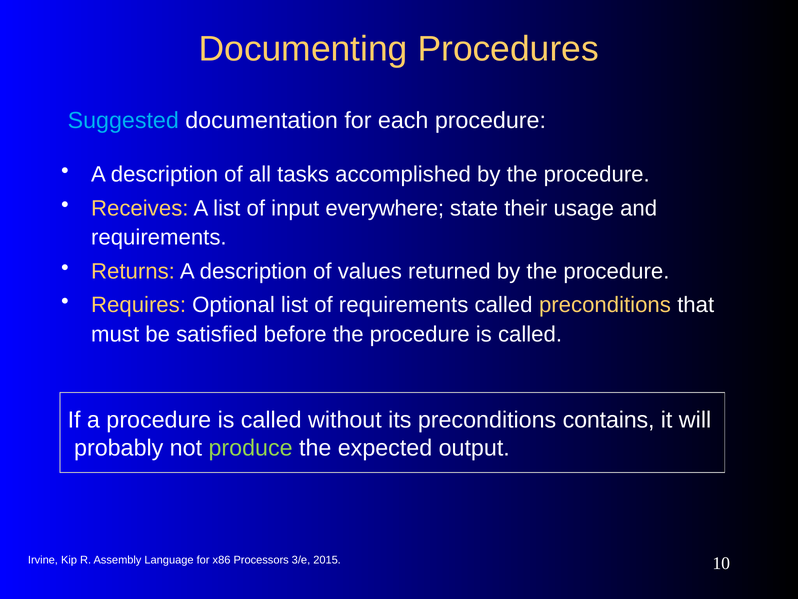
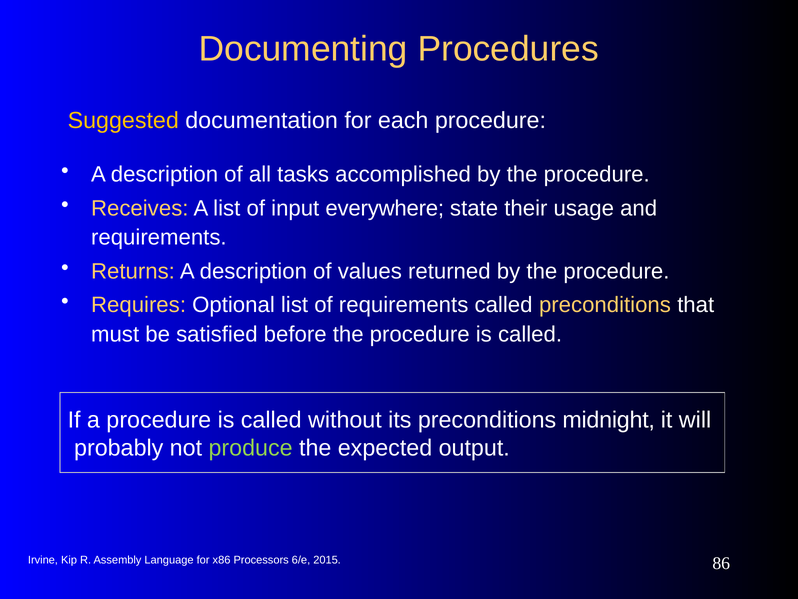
Suggested colour: light blue -> yellow
contains: contains -> midnight
3/e: 3/e -> 6/e
10: 10 -> 86
